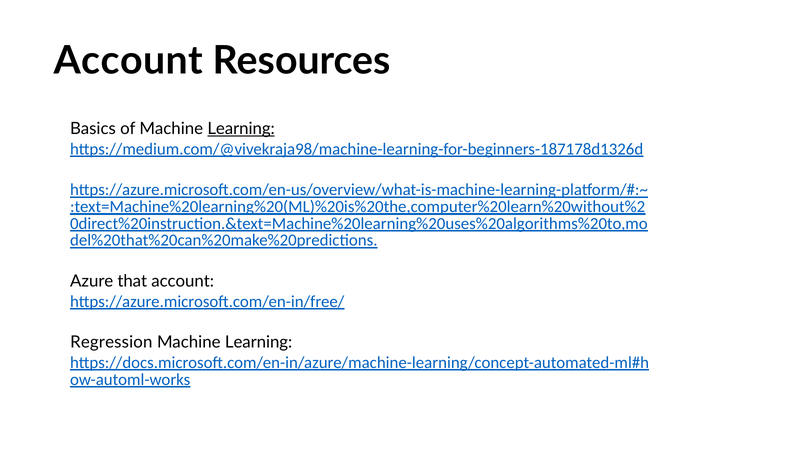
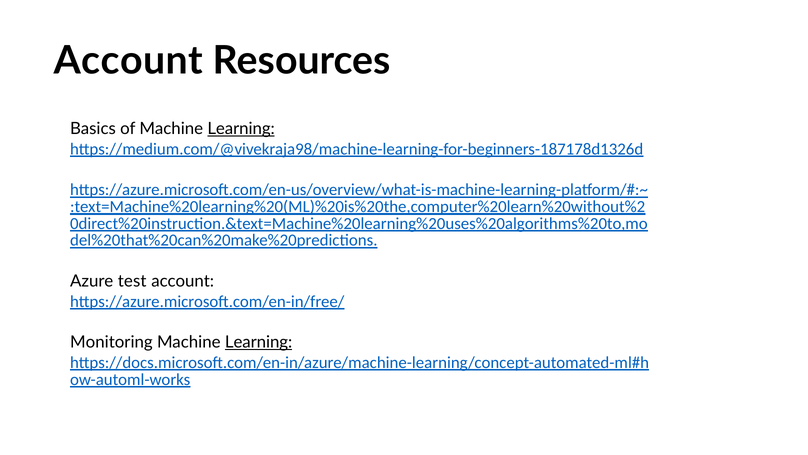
that: that -> test
Regression: Regression -> Monitoring
Learning at (259, 342) underline: none -> present
